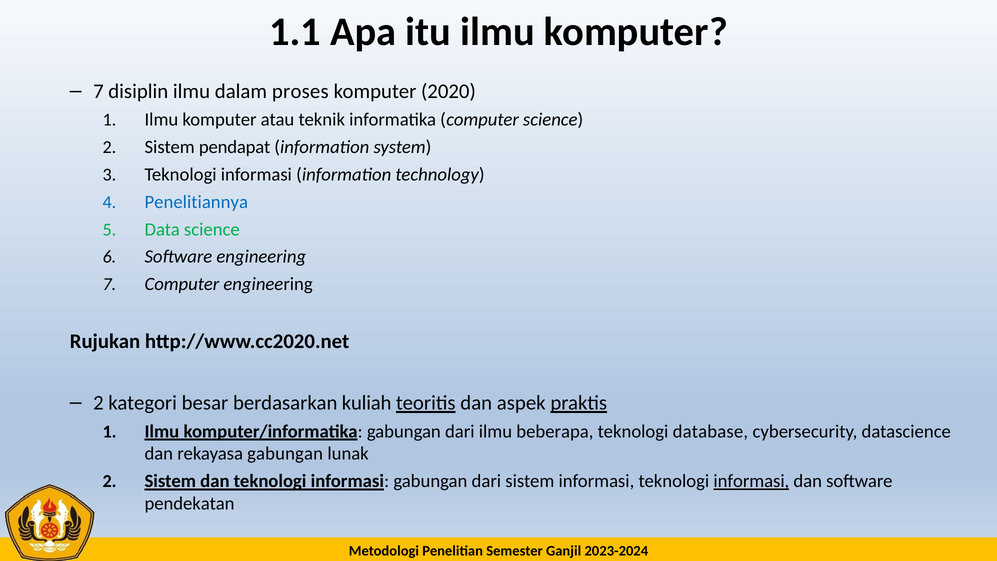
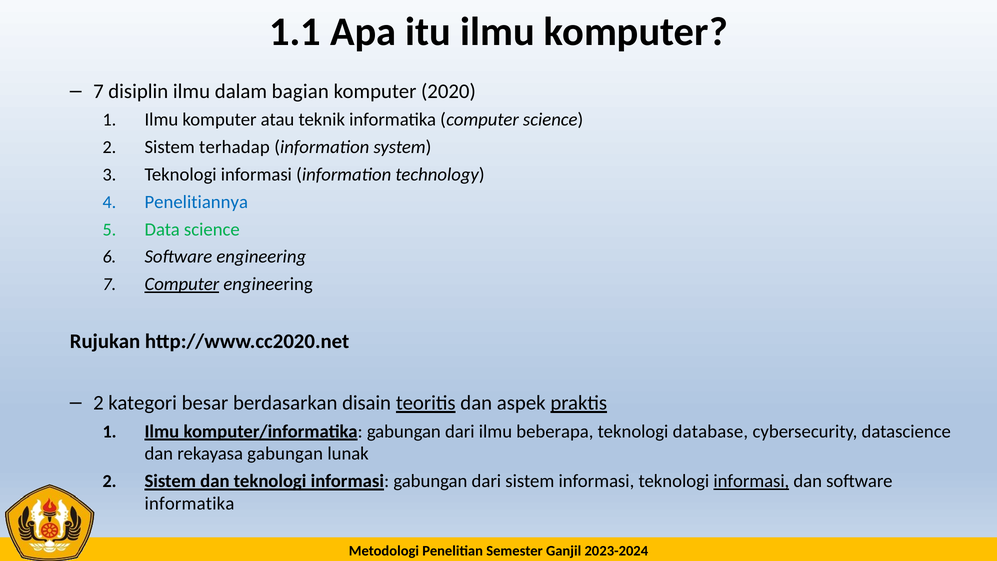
proses: proses -> bagian
pendapat: pendapat -> terhadap
Computer at (182, 284) underline: none -> present
kuliah: kuliah -> disain
pendekatan at (190, 503): pendekatan -> informatika
